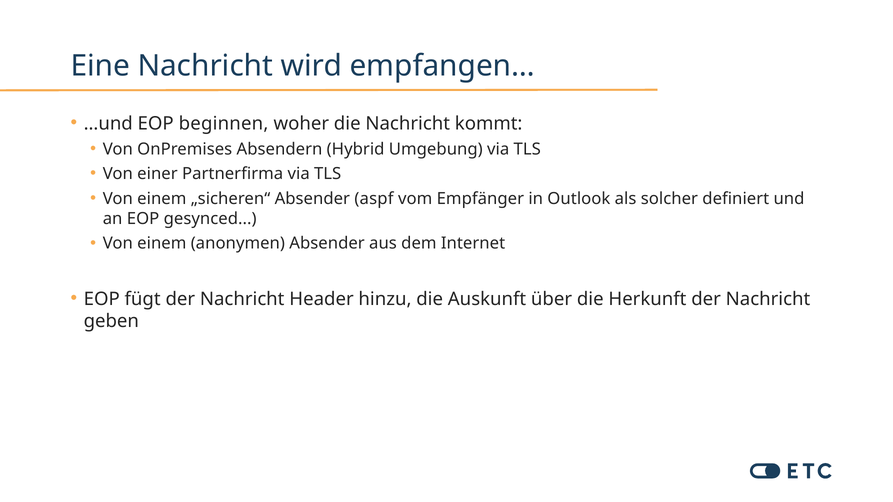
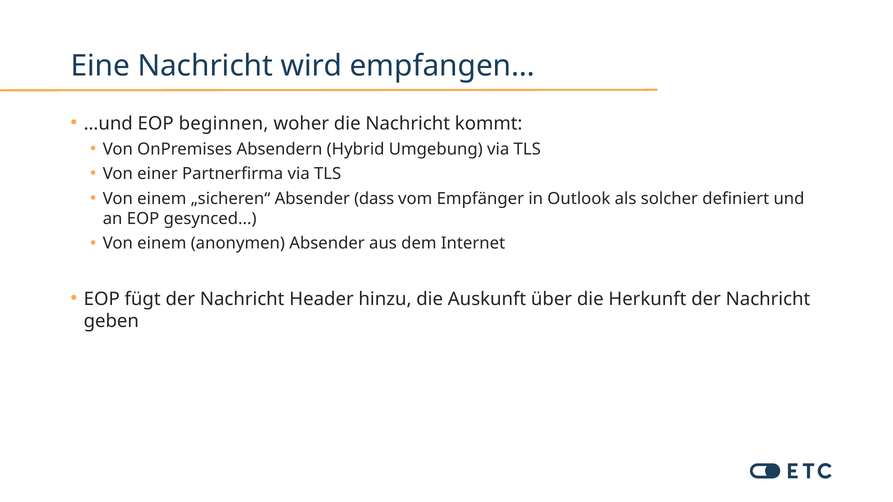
aspf: aspf -> dass
